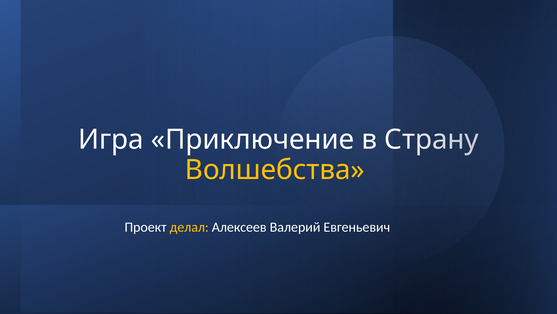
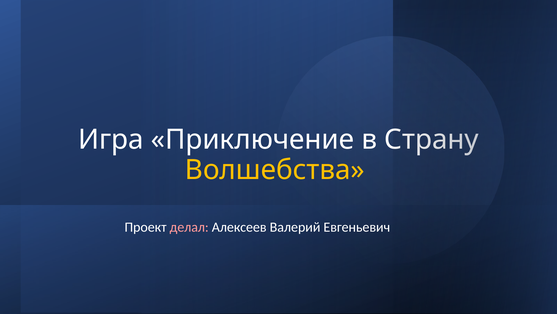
делал colour: yellow -> pink
